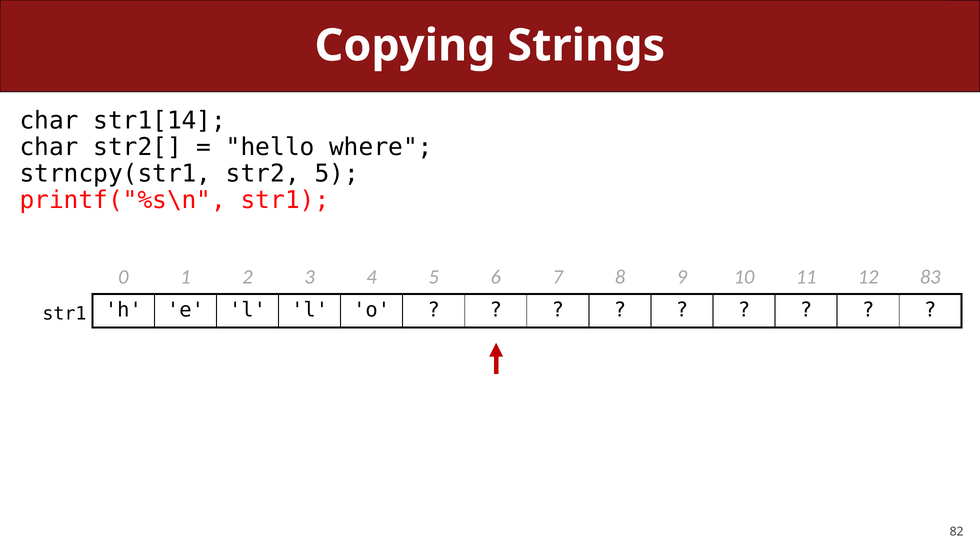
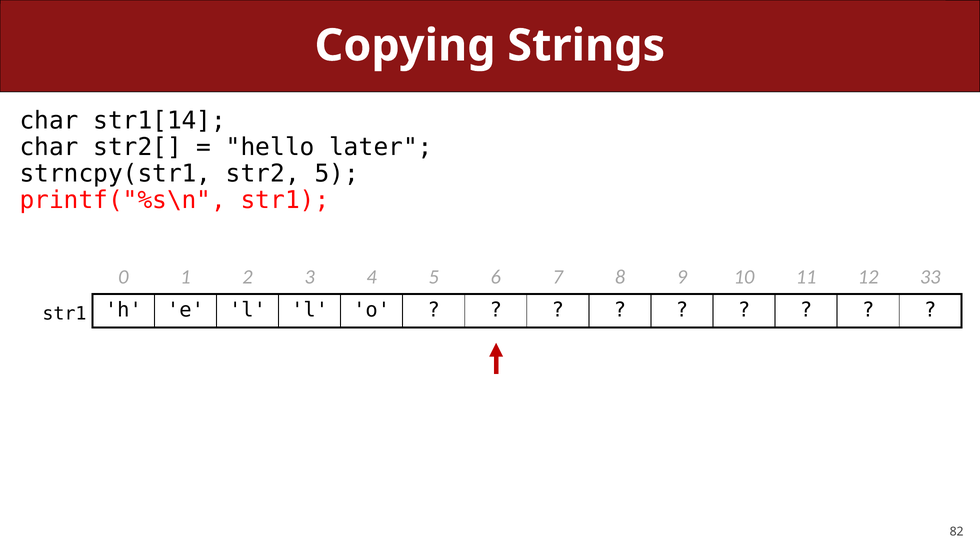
where: where -> later
83: 83 -> 33
